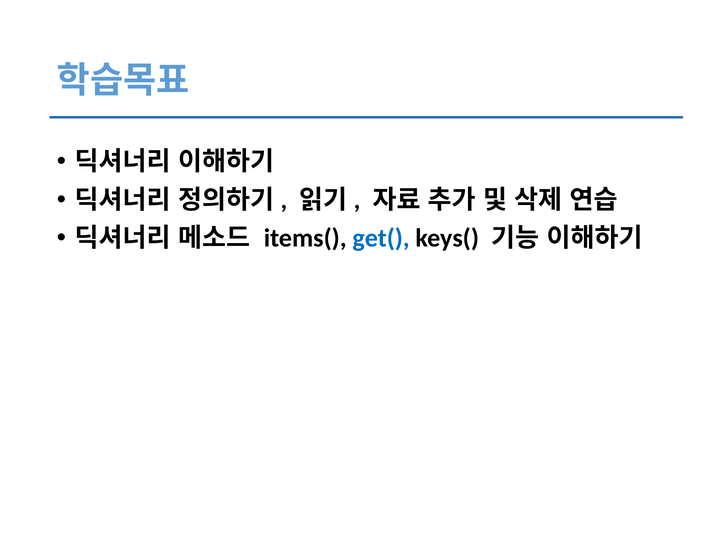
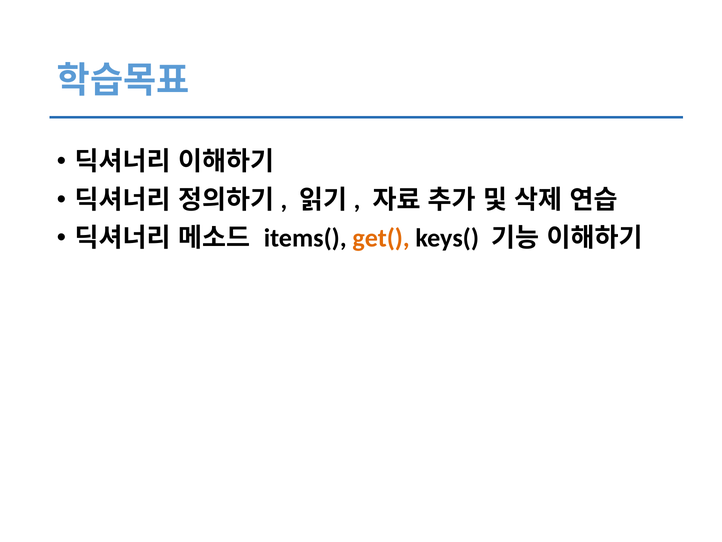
get( colour: blue -> orange
